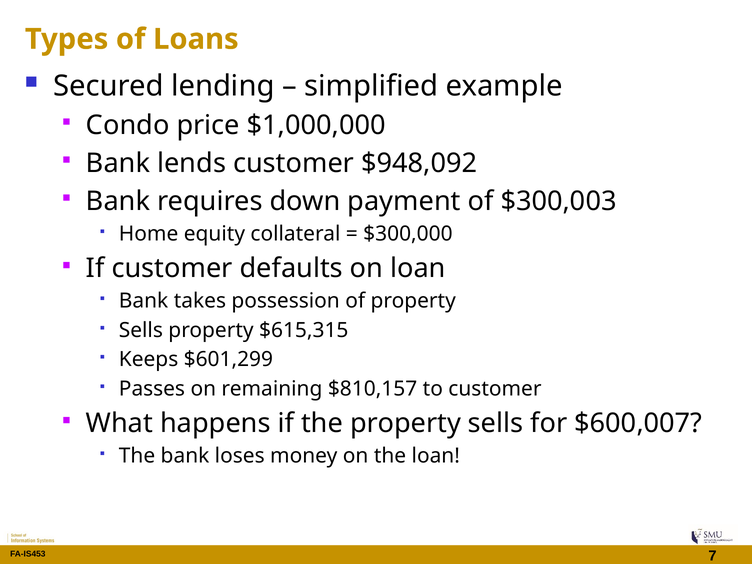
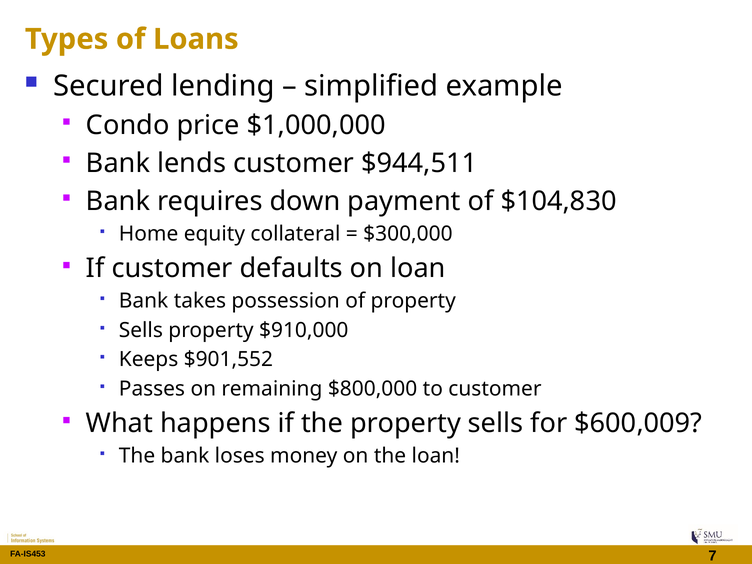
$948,092: $948,092 -> $944,511
$300,003: $300,003 -> $104,830
$615,315: $615,315 -> $910,000
$601,299: $601,299 -> $901,552
$810,157: $810,157 -> $800,000
$600,007: $600,007 -> $600,009
